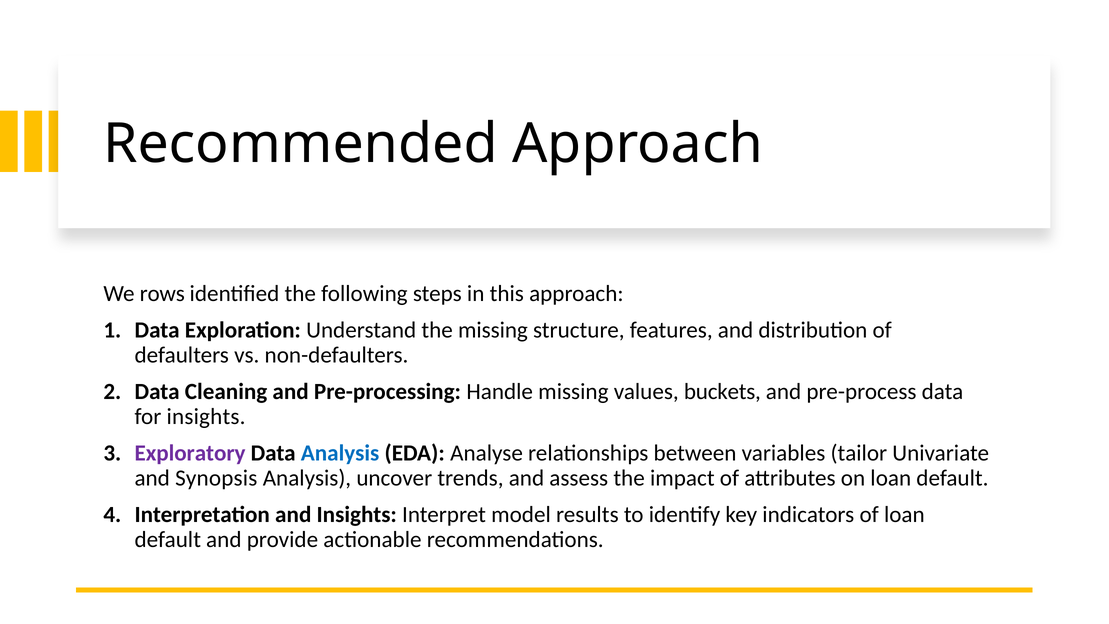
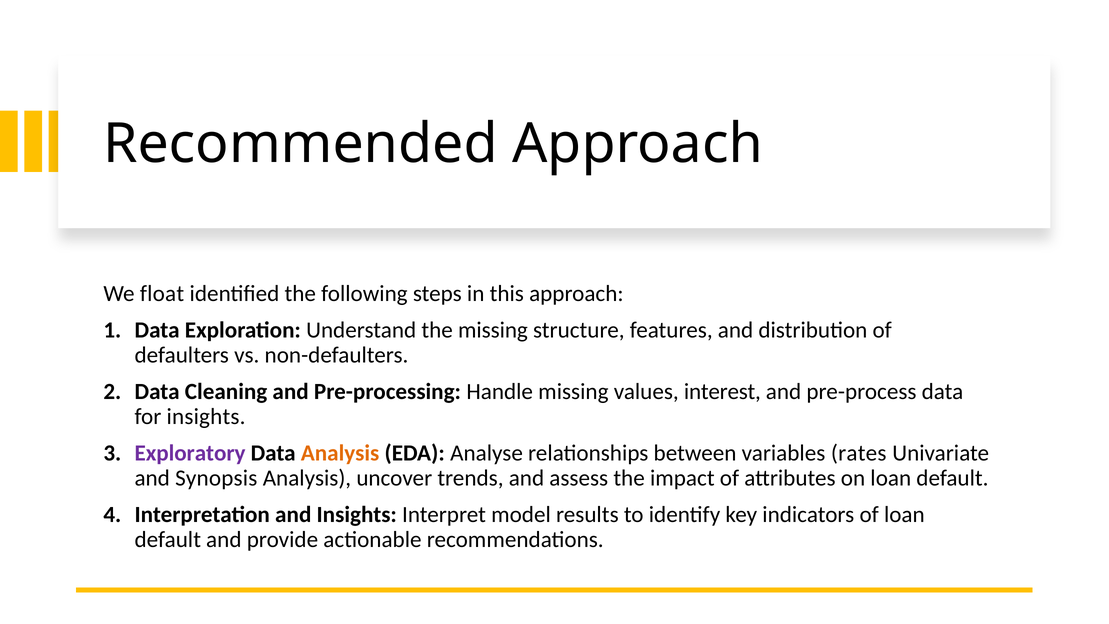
rows: rows -> float
buckets: buckets -> interest
Analysis at (340, 453) colour: blue -> orange
tailor: tailor -> rates
